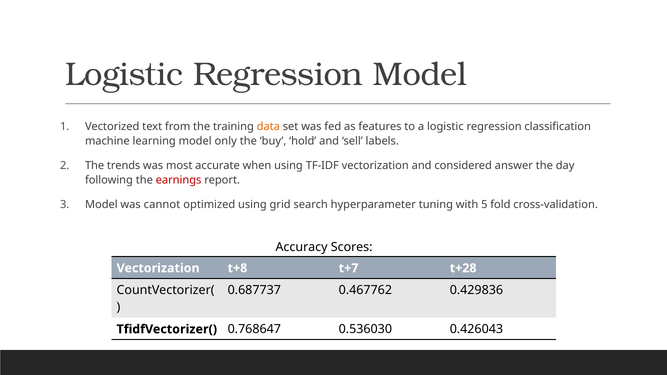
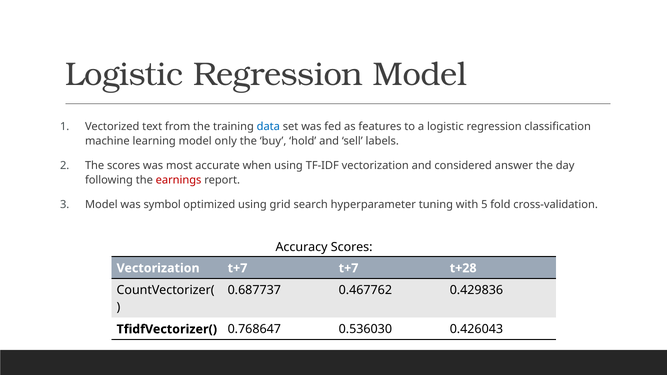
data colour: orange -> blue
The trends: trends -> scores
cannot: cannot -> symbol
Vectorization t+8: t+8 -> t+7
